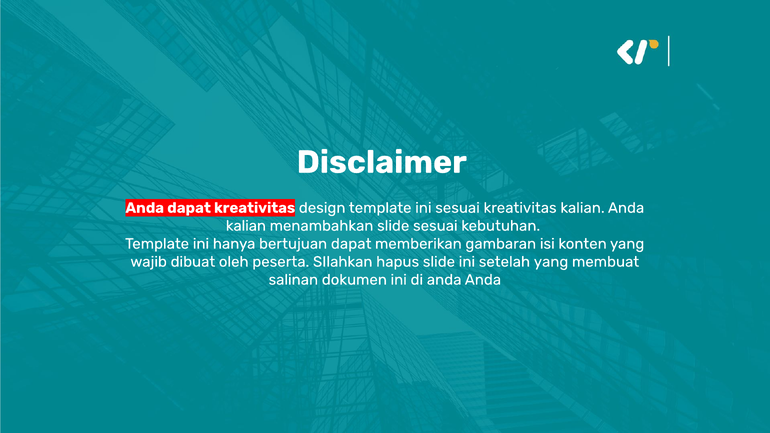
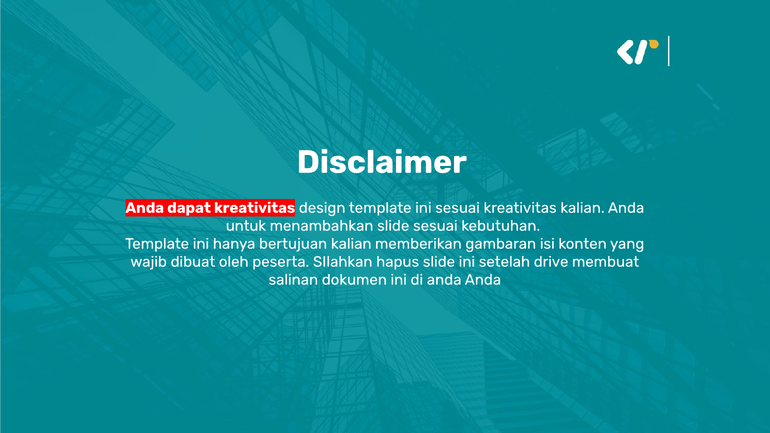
kalian at (246, 226): kalian -> untuk
bertujuan dapat: dapat -> kalian
setelah yang: yang -> drive
